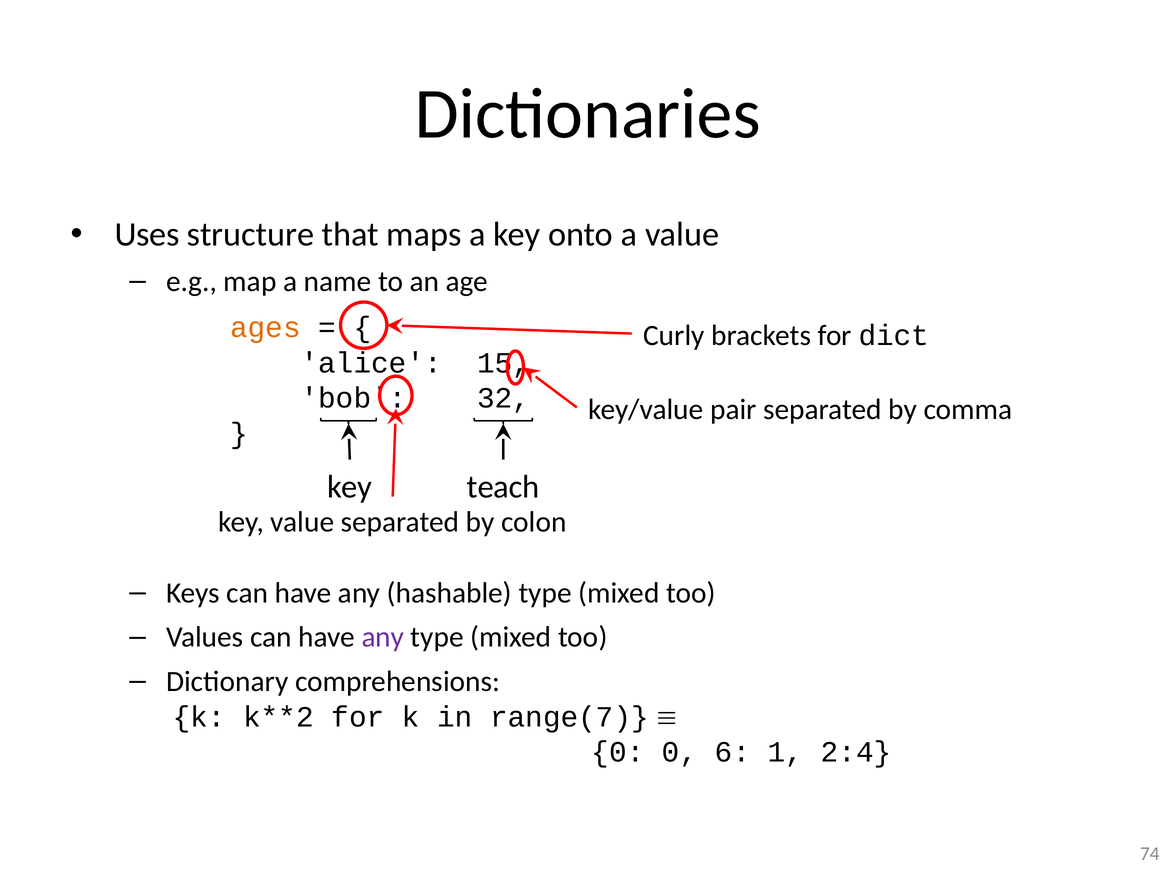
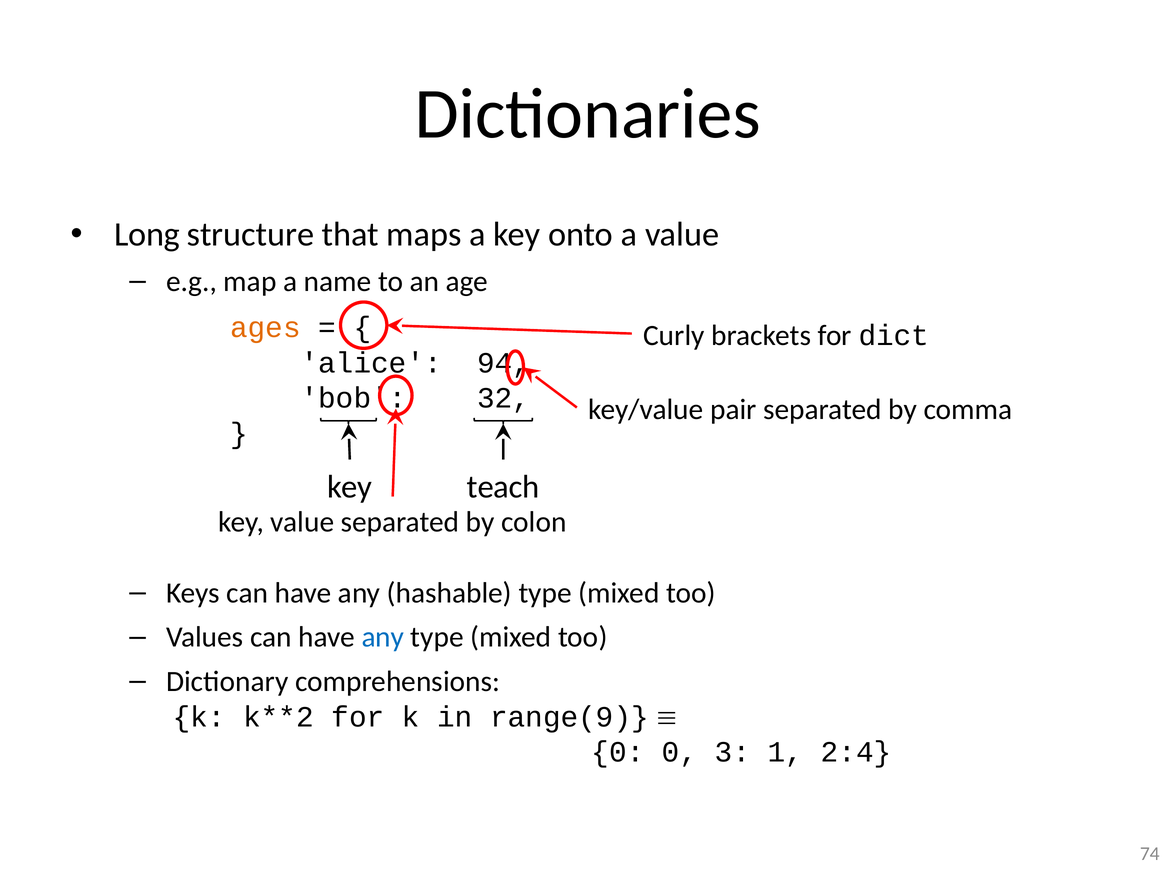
Uses: Uses -> Long
15: 15 -> 94
any at (383, 637) colour: purple -> blue
range(7: range(7 -> range(9
6: 6 -> 3
